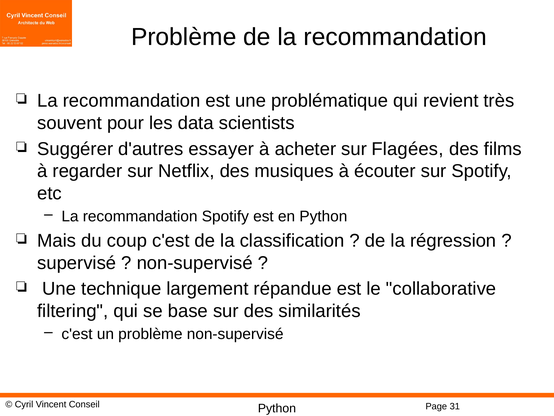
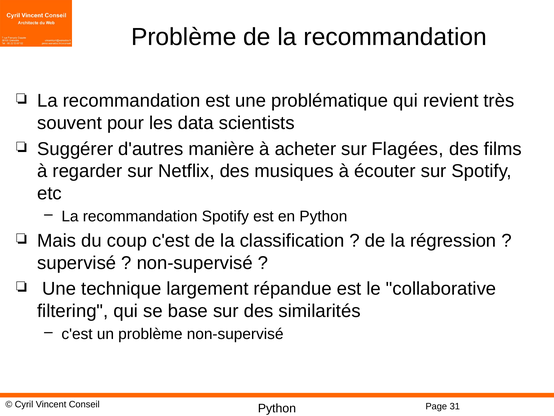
essayer: essayer -> manière
